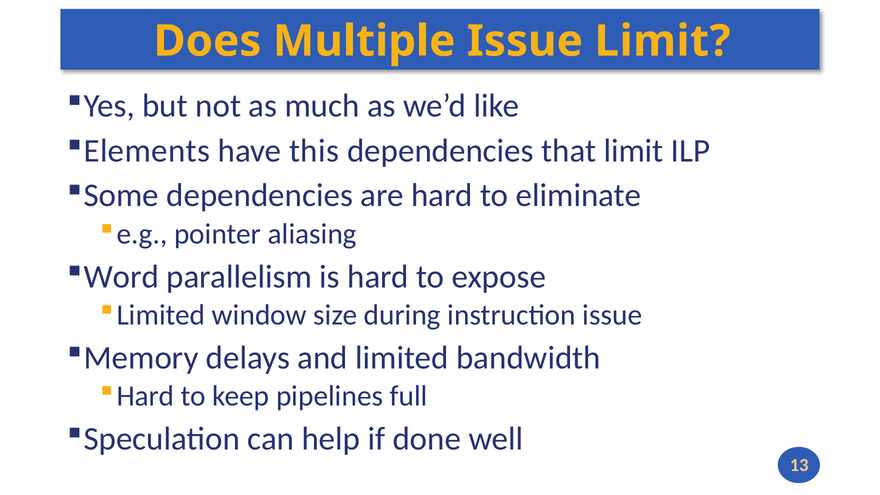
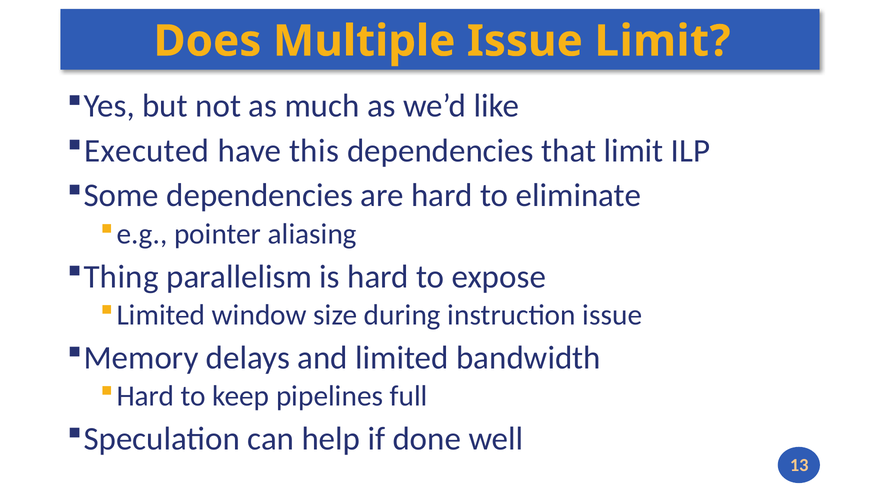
Elements: Elements -> Executed
Word: Word -> Thing
